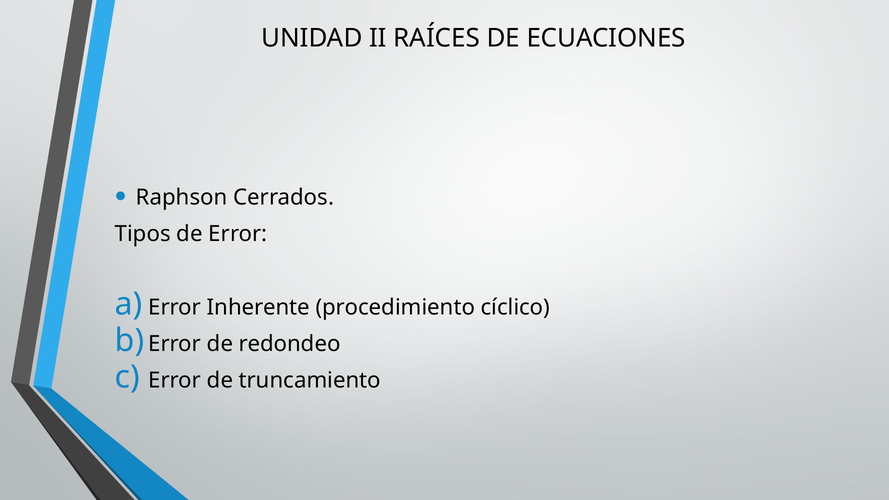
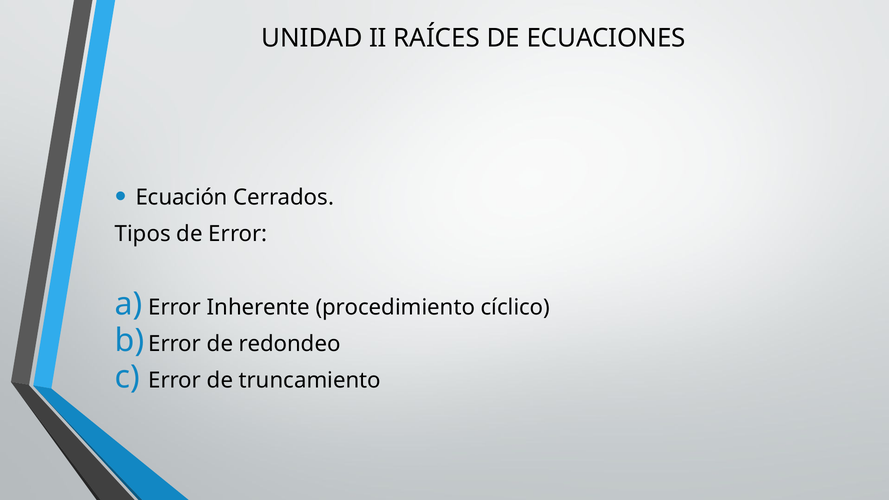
Raphson: Raphson -> Ecuación
